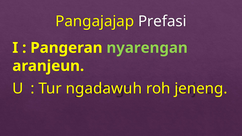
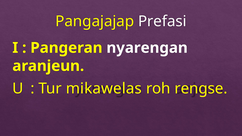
nyarengan colour: light green -> white
ngadawuh: ngadawuh -> mikawelas
jeneng: jeneng -> rengse
